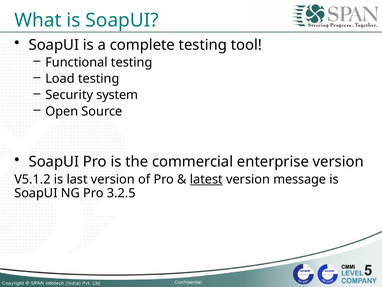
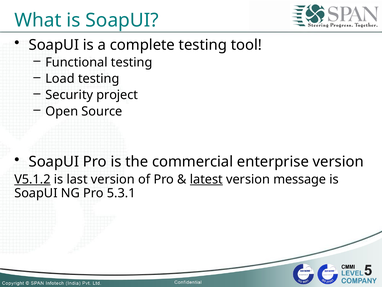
system: system -> project
V5.1.2 underline: none -> present
3.2.5: 3.2.5 -> 5.3.1
